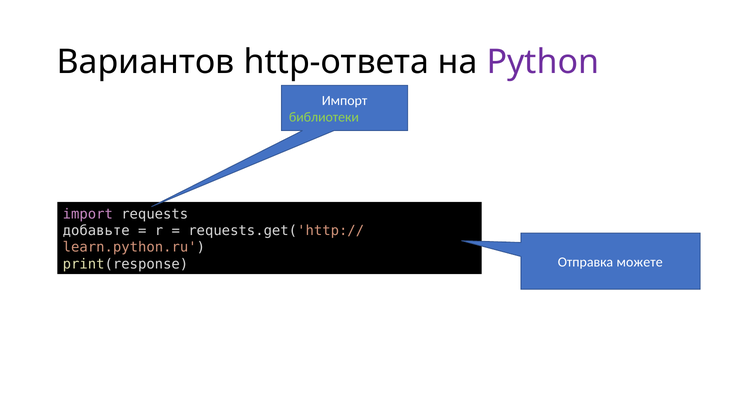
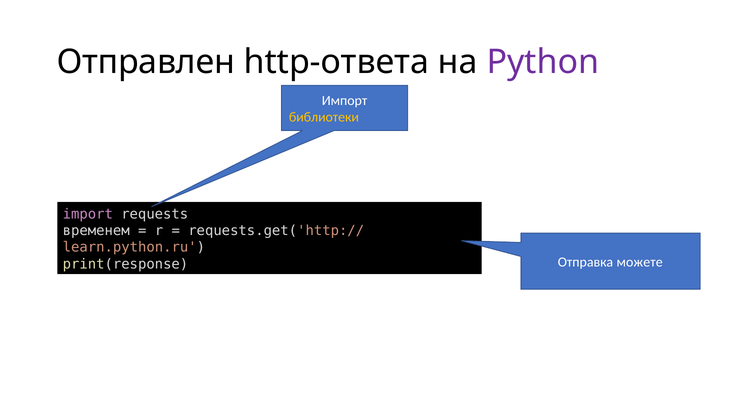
Вариантов: Вариантов -> Отправлен
библиотеки colour: light green -> yellow
добавьте: добавьте -> временем
